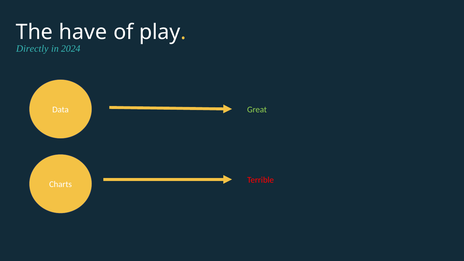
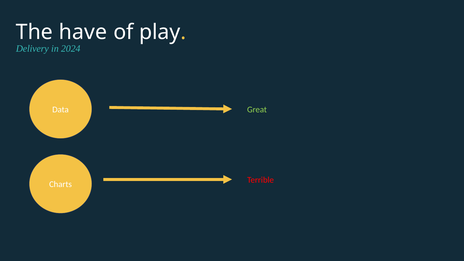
Directly: Directly -> Delivery
